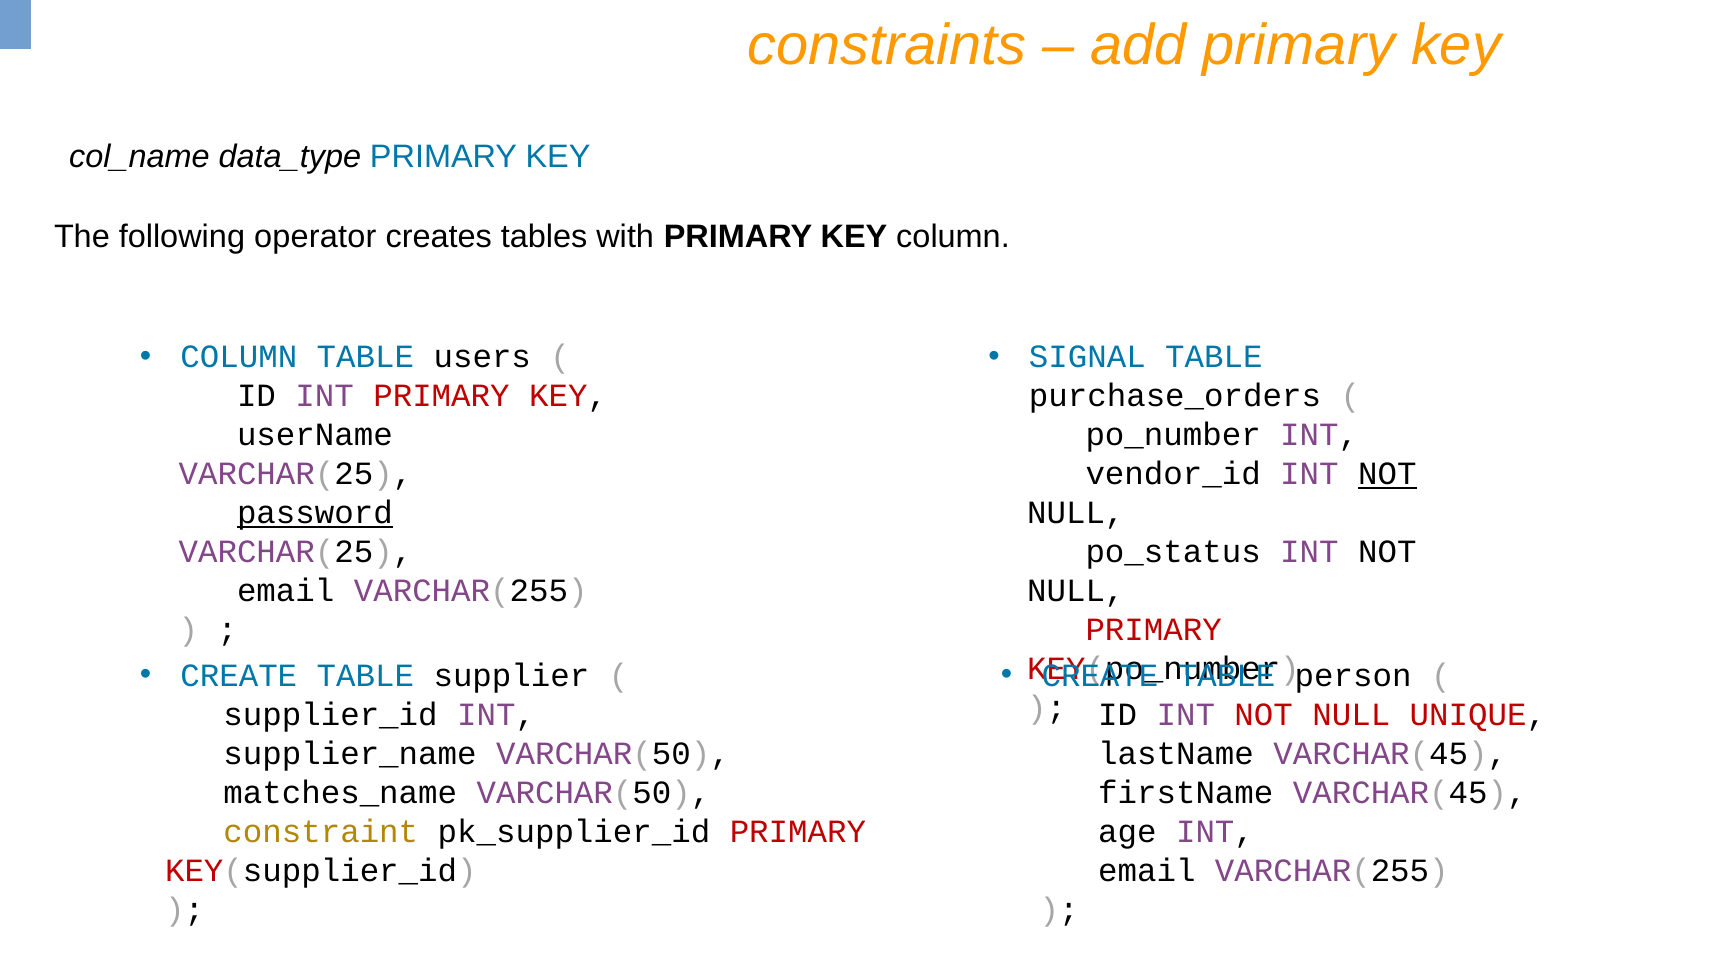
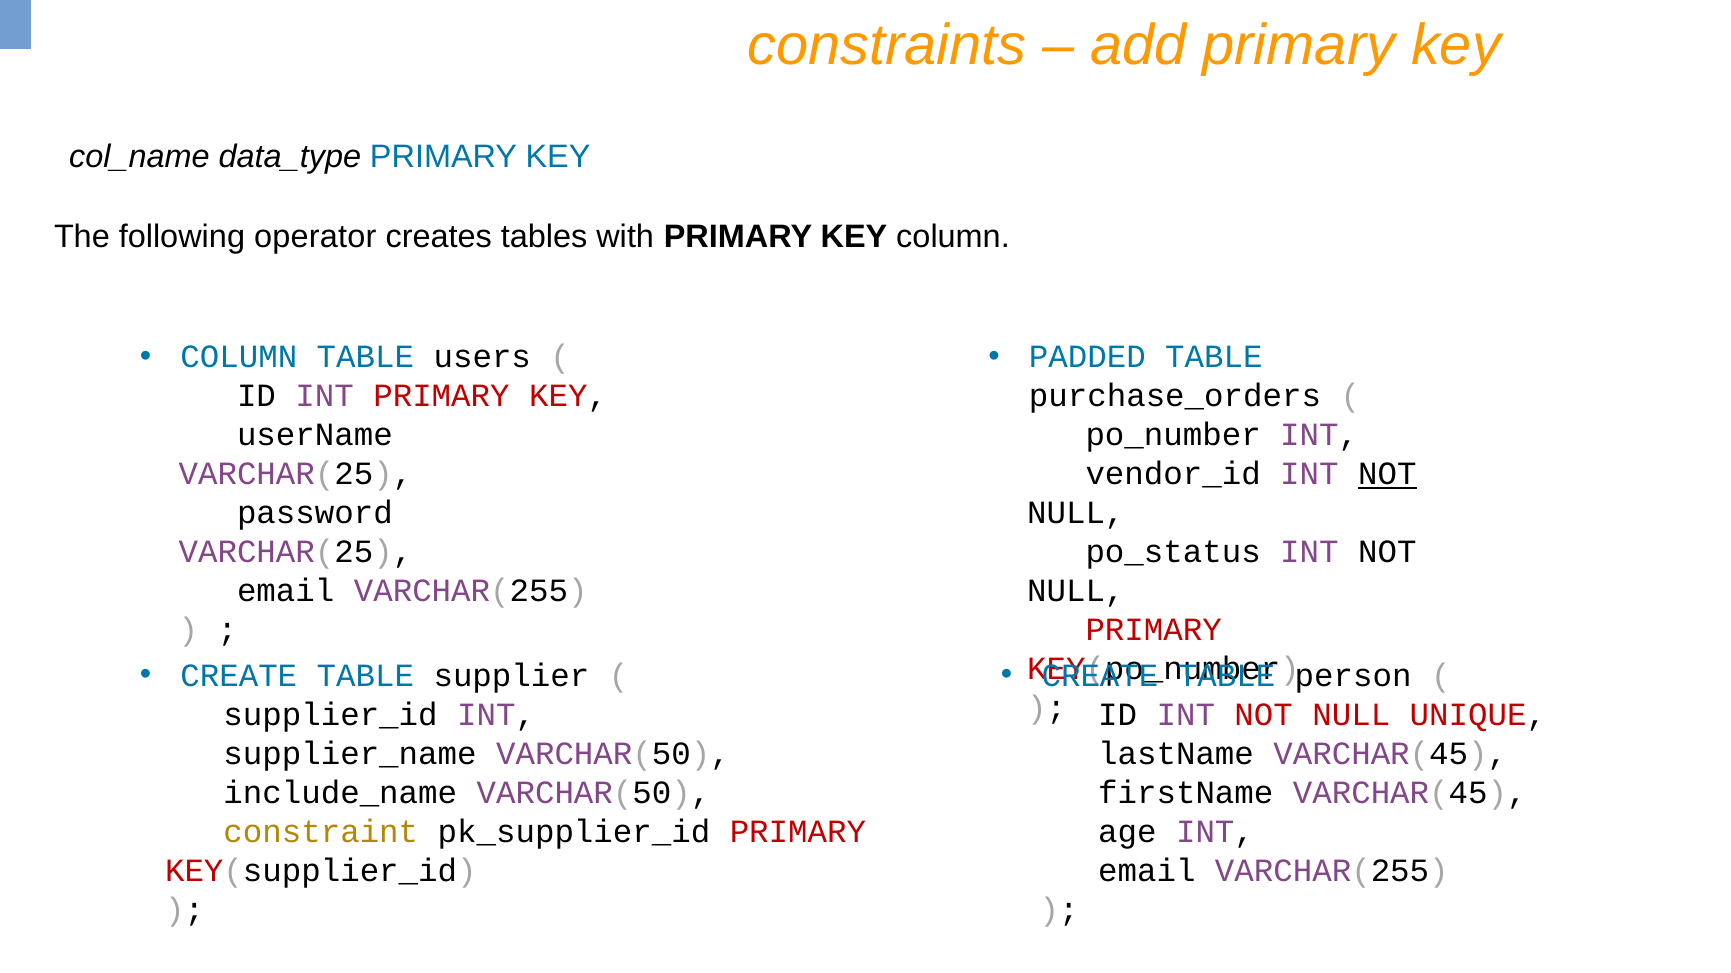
SIGNAL: SIGNAL -> PADDED
password underline: present -> none
matches_name: matches_name -> include_name
